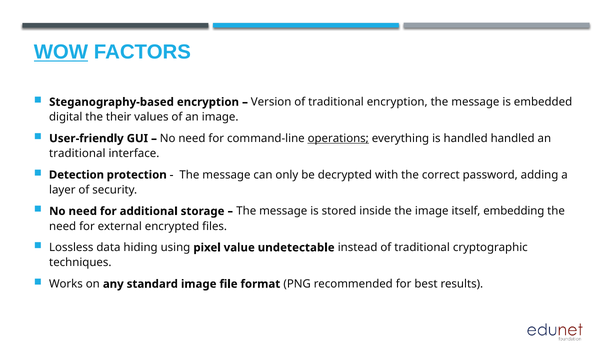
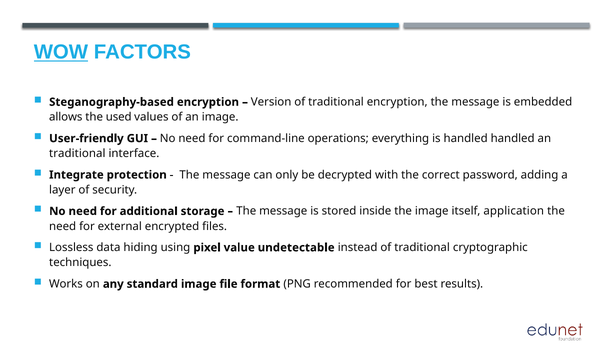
digital: digital -> allows
their: their -> used
operations underline: present -> none
Detection: Detection -> Integrate
embedding: embedding -> application
